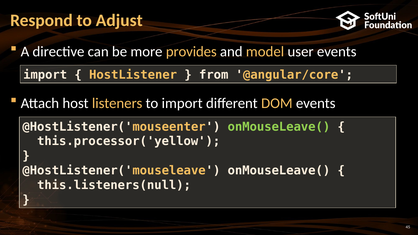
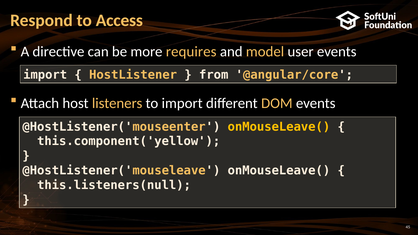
Adjust: Adjust -> Access
provides: provides -> requires
onMouseLeave( at (279, 127) colour: light green -> yellow
this.processor('yellow: this.processor('yellow -> this.component('yellow
